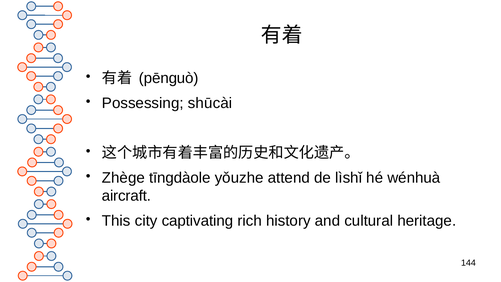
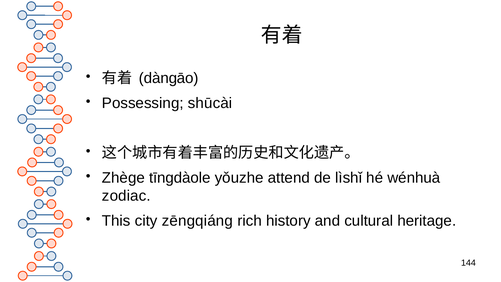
pēnguò: pēnguò -> dàngāo
aircraft: aircraft -> zodiac
captivating: captivating -> zēngqiáng
